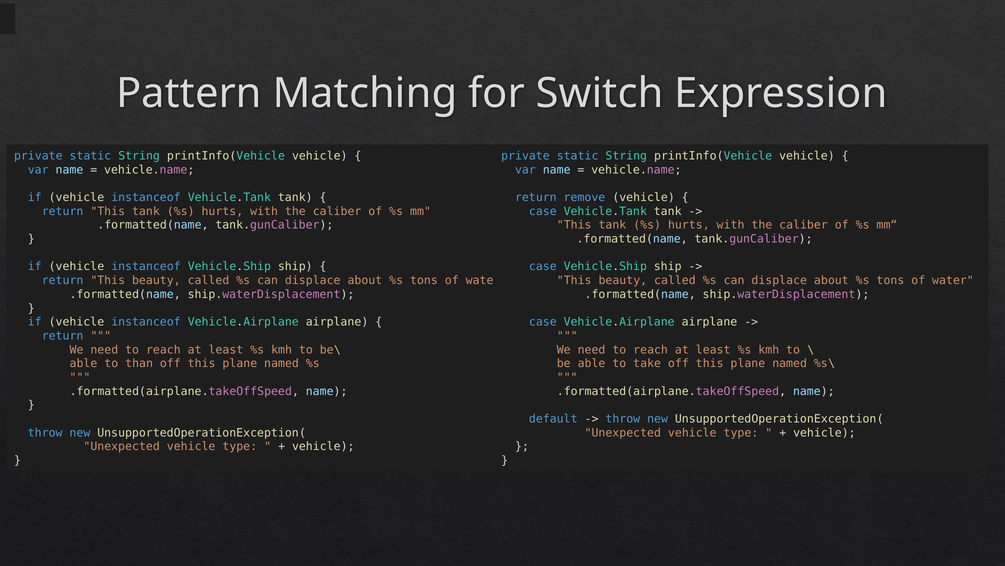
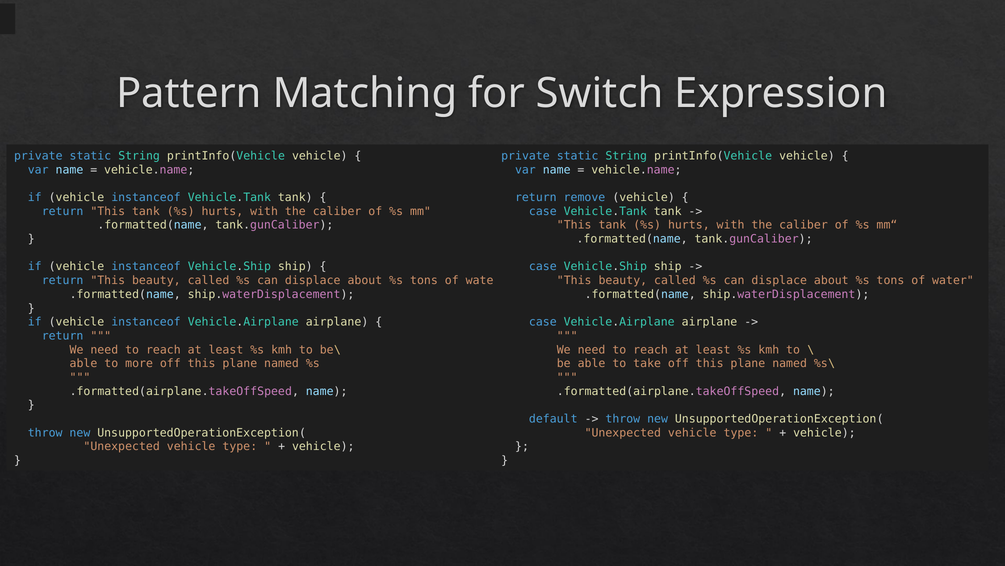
than: than -> more
